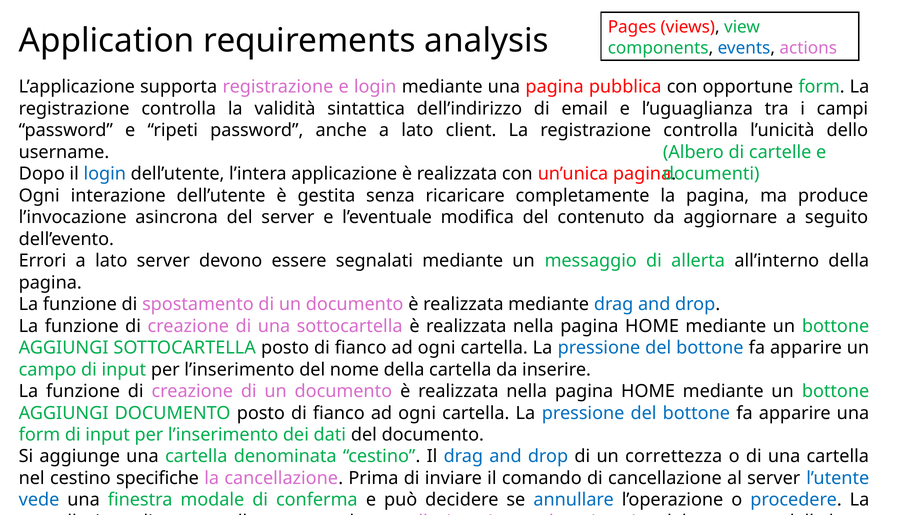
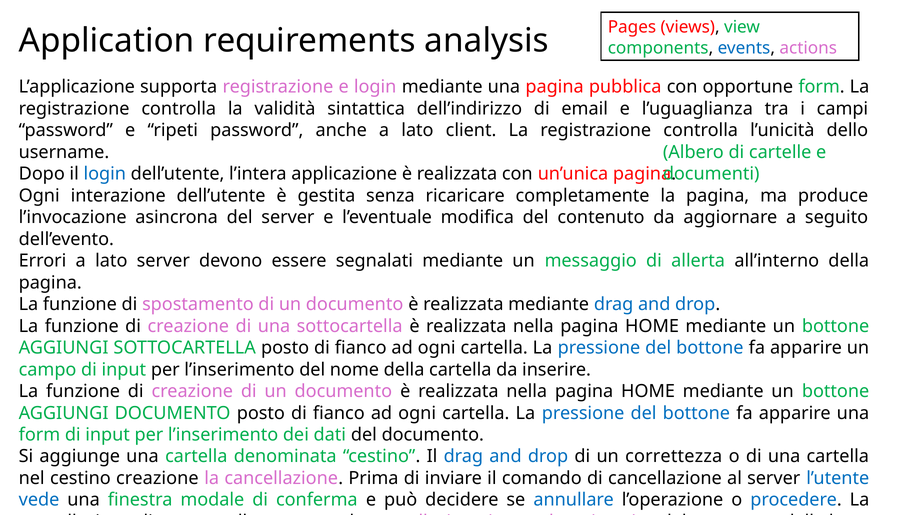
cestino specifiche: specifiche -> creazione
